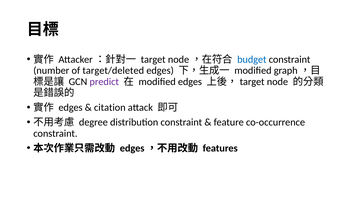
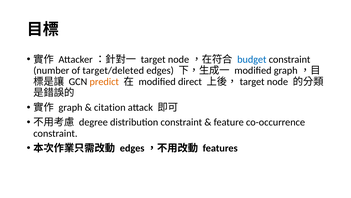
predict colour: purple -> orange
modified edges: edges -> direct
edges at (71, 107): edges -> graph
